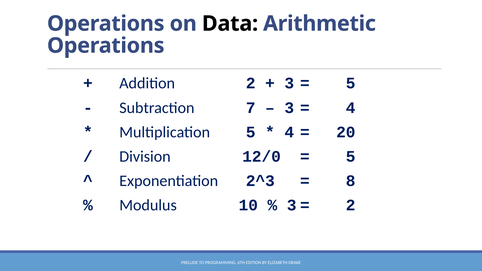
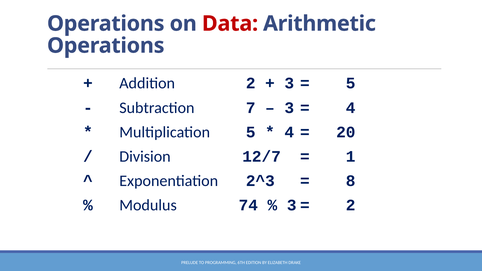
Data colour: black -> red
12/0: 12/0 -> 12/7
5 at (351, 157): 5 -> 1
10: 10 -> 74
